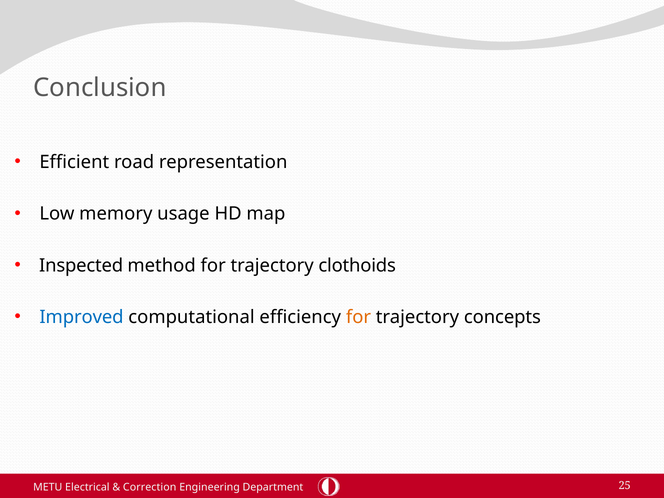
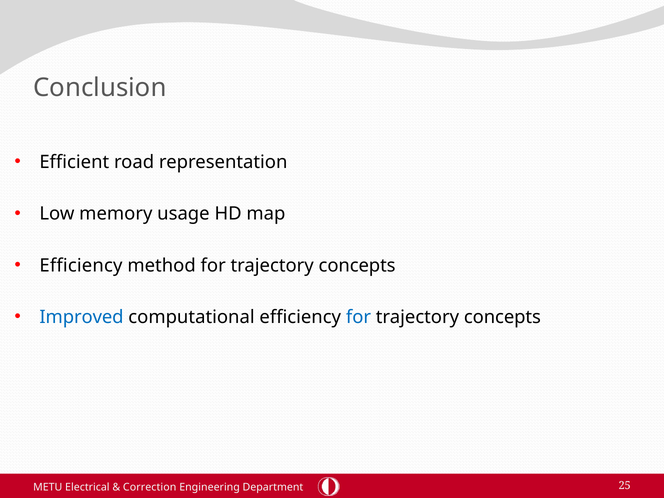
Inspected at (81, 265): Inspected -> Efficiency
method for trajectory clothoids: clothoids -> concepts
for at (358, 317) colour: orange -> blue
